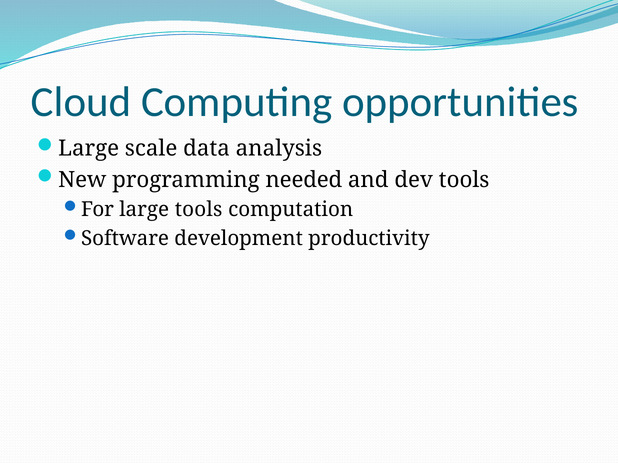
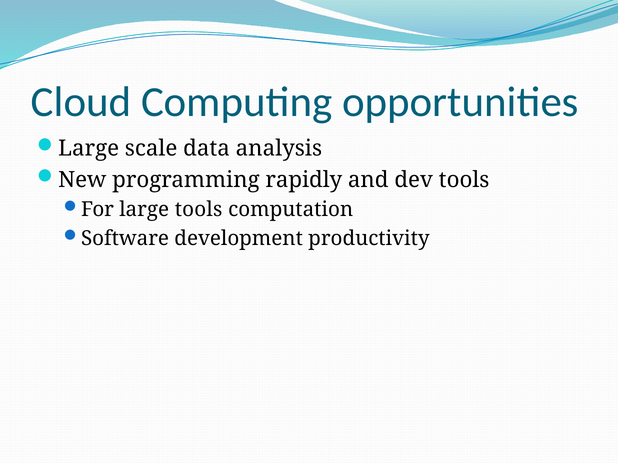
needed: needed -> rapidly
